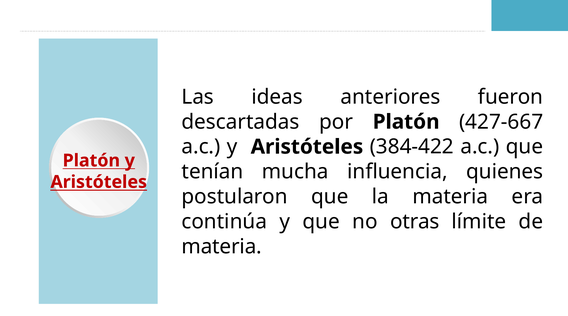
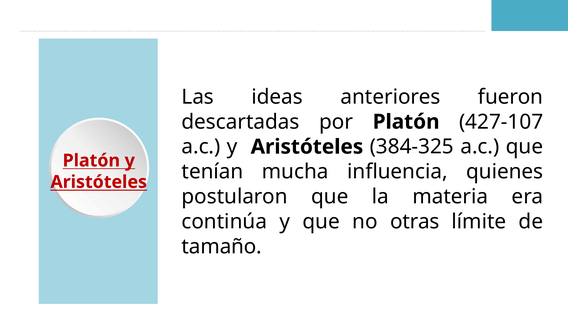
427-667: 427-667 -> 427-107
384-422: 384-422 -> 384-325
materia at (222, 246): materia -> tamaño
